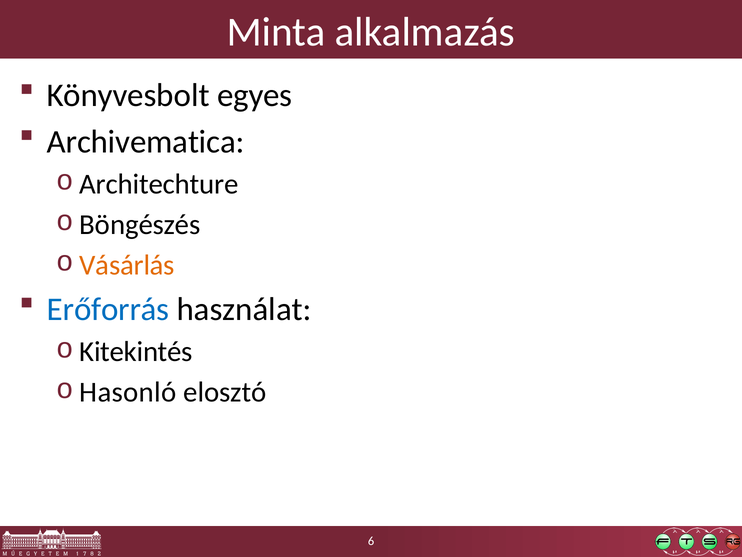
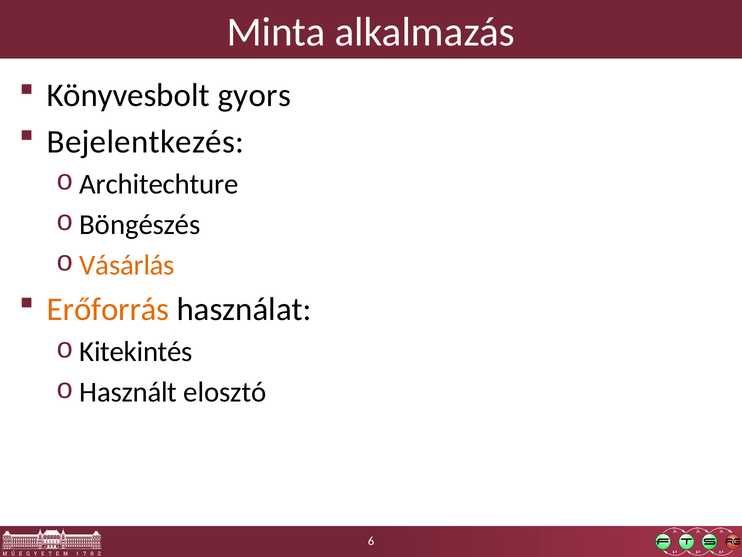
egyes: egyes -> gyors
Archivematica: Archivematica -> Bejelentkezés
Erőforrás colour: blue -> orange
Hasonló: Hasonló -> Használt
